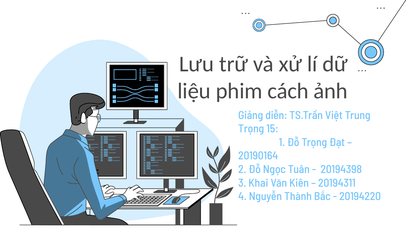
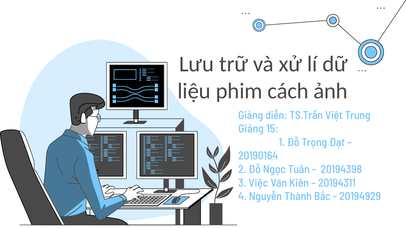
Trọng at (251, 129): Trọng -> Giảng
Khai: Khai -> Việc
20194220: 20194220 -> 20194929
